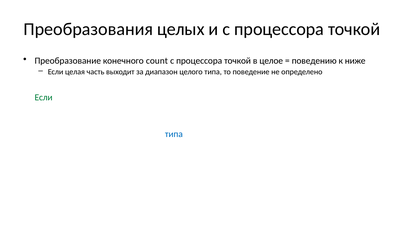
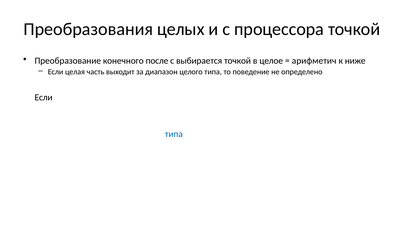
count: count -> после
процессора at (199, 61): процессора -> выбирается
поведению: поведению -> арифметич
Если at (44, 97) colour: green -> black
